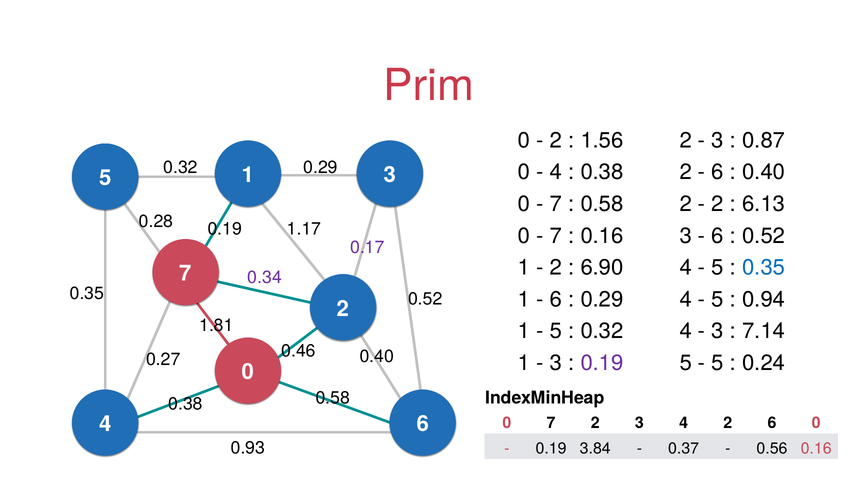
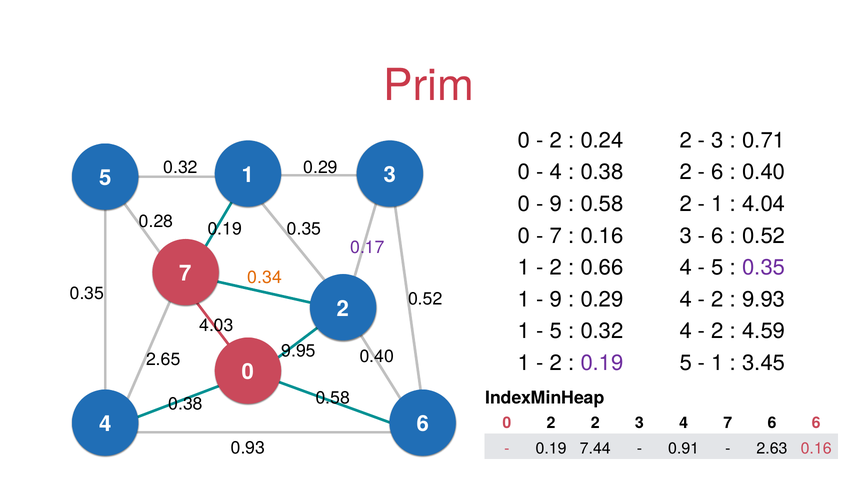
1.56: 1.56 -> 0.24
0.87: 0.87 -> 0.71
7 at (556, 204): 7 -> 9
2 at (718, 204): 2 -> 1
6.13: 6.13 -> 4.04
0.19 1.17: 1.17 -> 0.35
6.90: 6.90 -> 0.66
0.35 at (764, 268) colour: blue -> purple
0.34 colour: purple -> orange
6 at (556, 300): 6 -> 9
5 at (718, 300): 5 -> 2
0.94: 0.94 -> 9.93
1.81: 1.81 -> 4.03
3 at (718, 332): 3 -> 2
7.14: 7.14 -> 4.59
0.46: 0.46 -> 9.95
0.27: 0.27 -> 2.65
3 at (556, 363): 3 -> 2
5 at (718, 363): 5 -> 1
0.24: 0.24 -> 3.45
0 7: 7 -> 2
4 2: 2 -> 7
6 0: 0 -> 6
3.84: 3.84 -> 7.44
0.37: 0.37 -> 0.91
0.56: 0.56 -> 2.63
